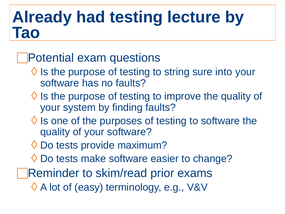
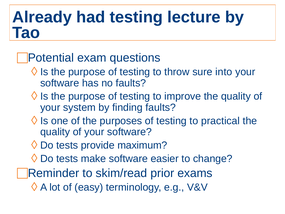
string: string -> throw
to software: software -> practical
